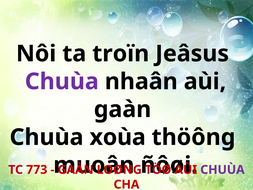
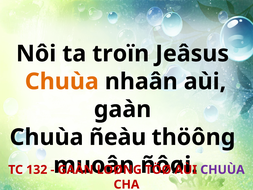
Chuùa at (62, 81) colour: purple -> orange
xoùa: xoùa -> ñeàu
773: 773 -> 132
